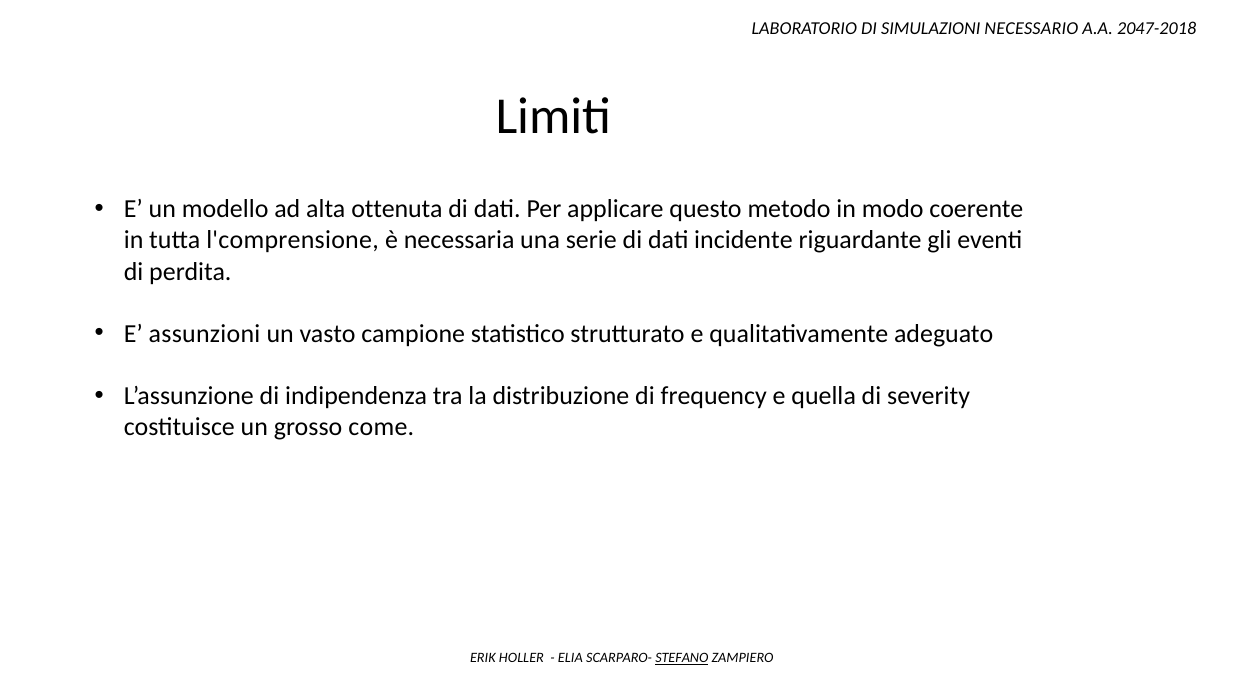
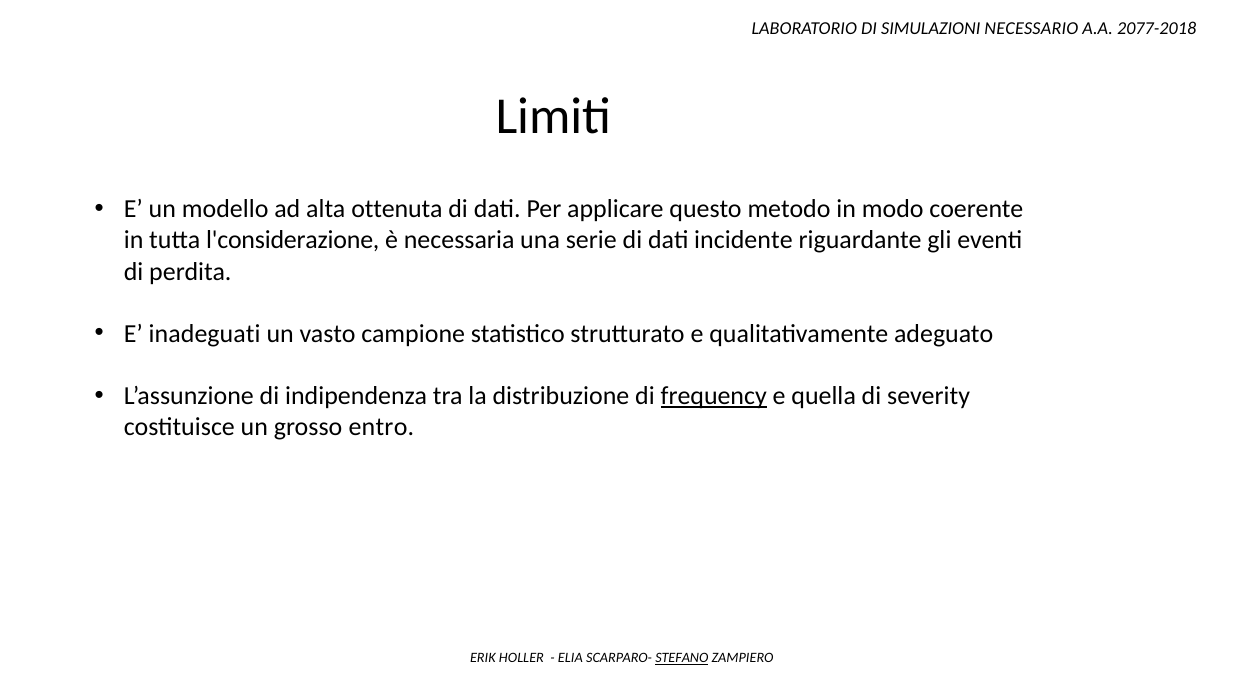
2047-2018: 2047-2018 -> 2077-2018
l'comprensione: l'comprensione -> l'considerazione
assunzioni: assunzioni -> inadeguati
frequency underline: none -> present
come: come -> entro
